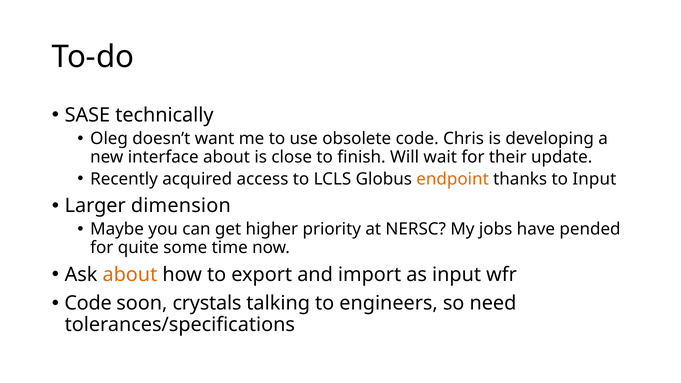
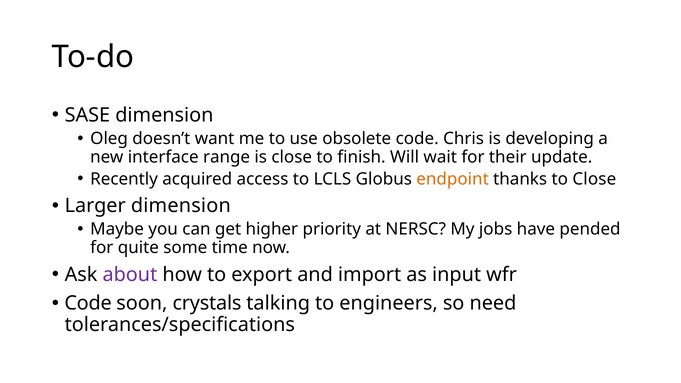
SASE technically: technically -> dimension
interface about: about -> range
to Input: Input -> Close
about at (130, 275) colour: orange -> purple
